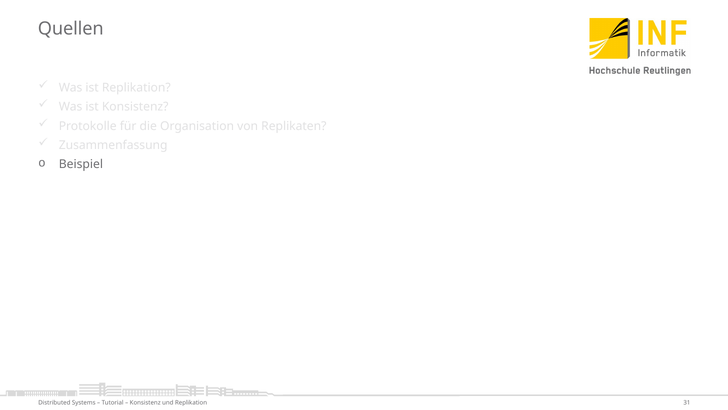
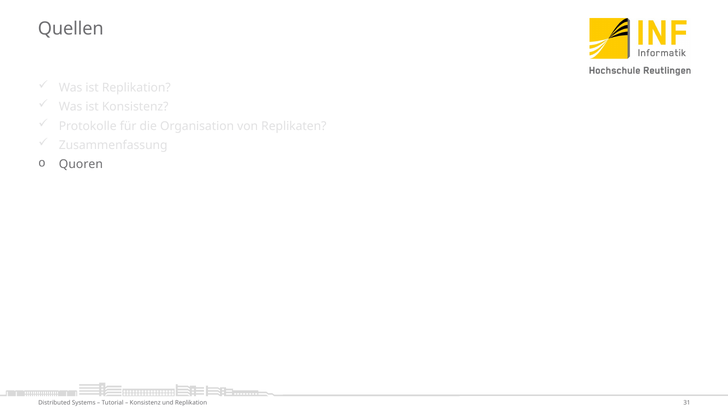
Beispiel: Beispiel -> Quoren
